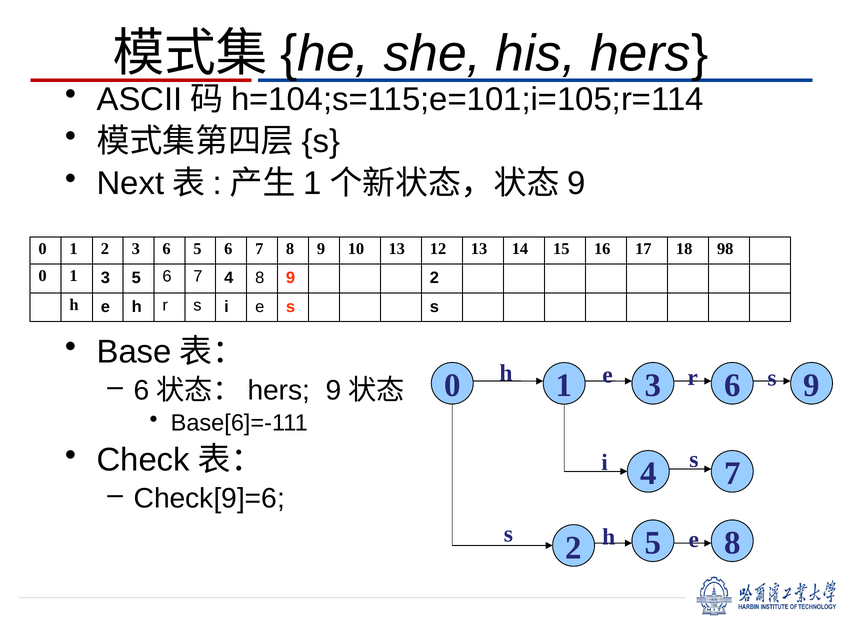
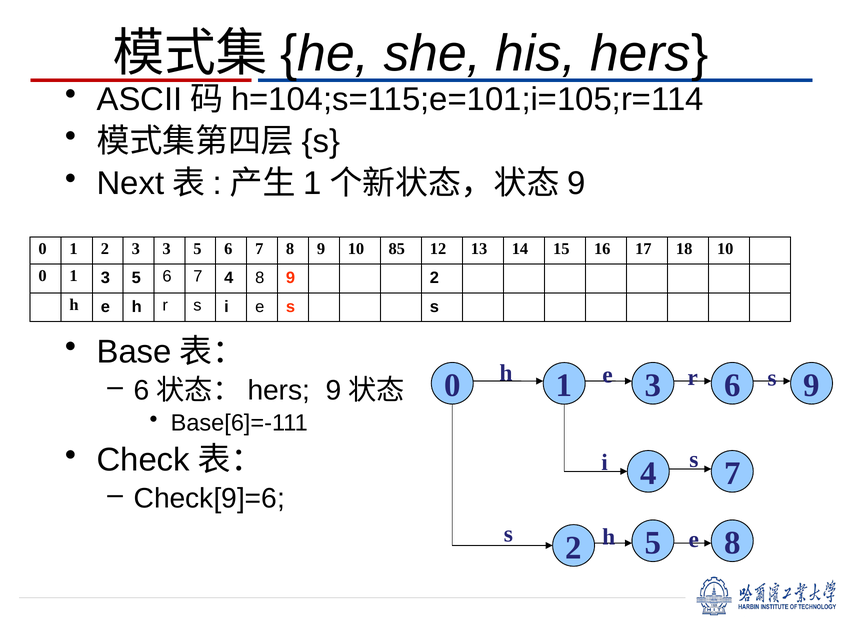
2 3 6: 6 -> 3
10 13: 13 -> 85
18 98: 98 -> 10
